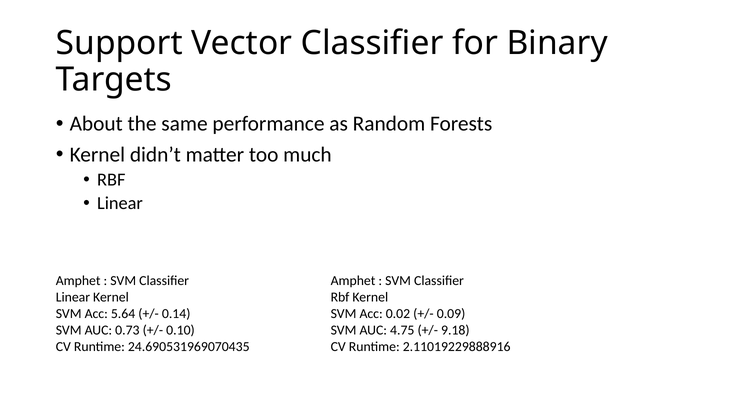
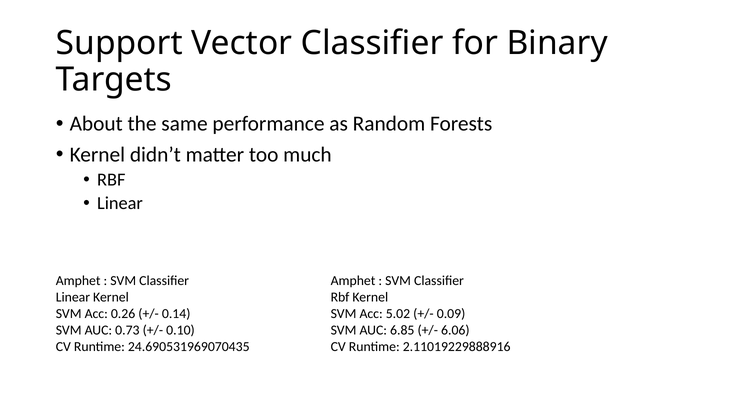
5.64: 5.64 -> 0.26
0.02: 0.02 -> 5.02
4.75: 4.75 -> 6.85
9.18: 9.18 -> 6.06
